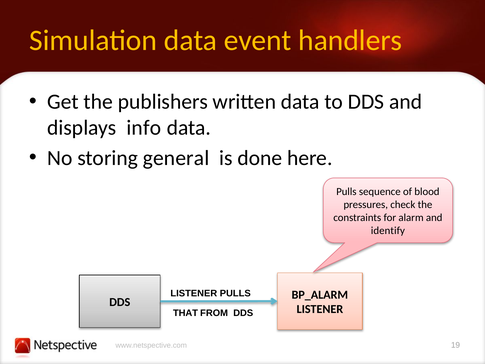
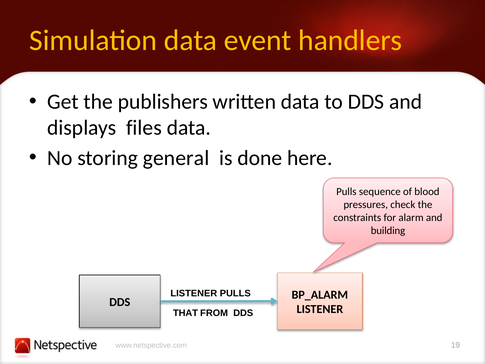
info: info -> files
identify: identify -> building
